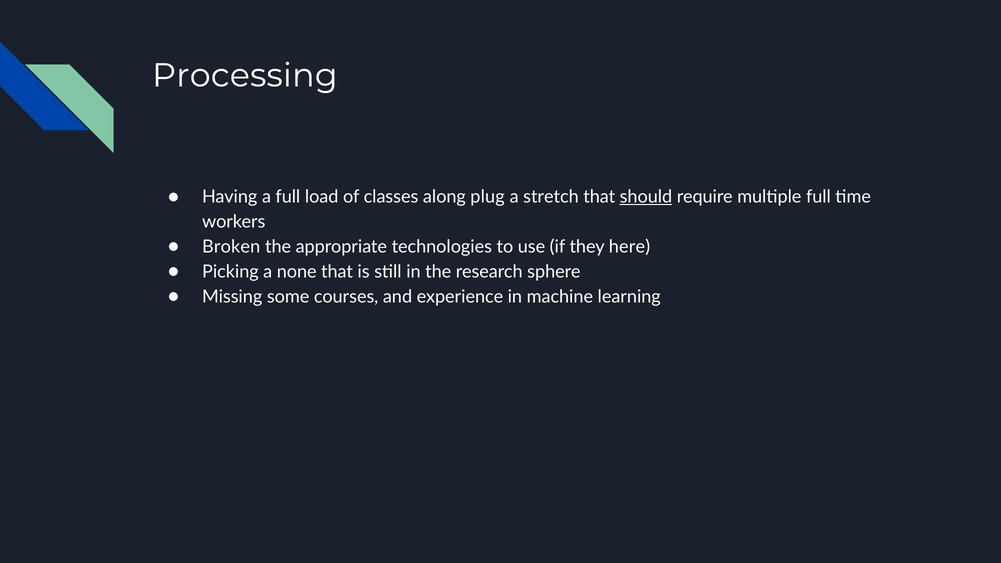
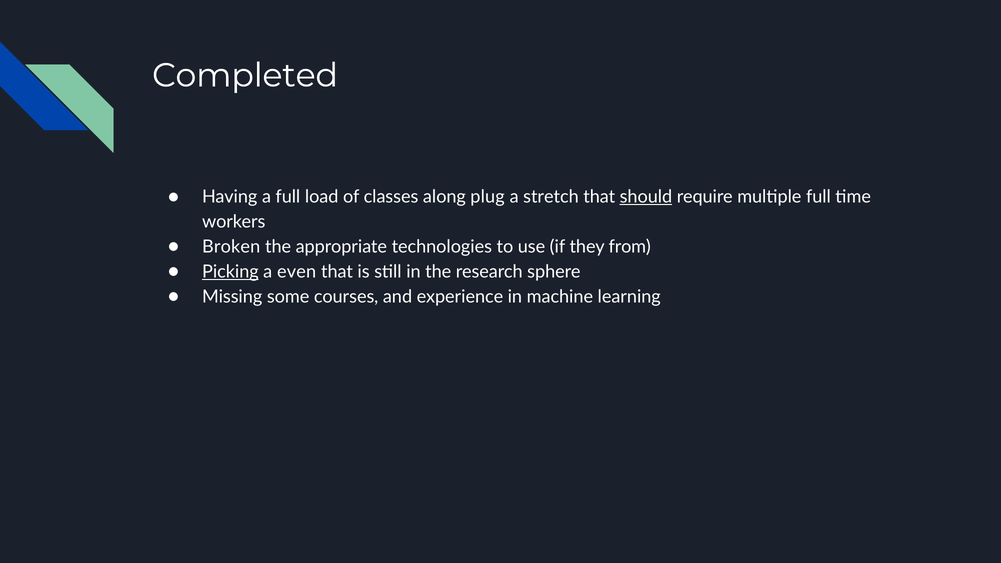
Processing: Processing -> Completed
here: here -> from
Picking underline: none -> present
none: none -> even
